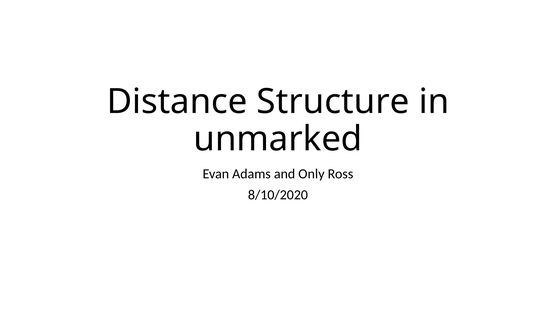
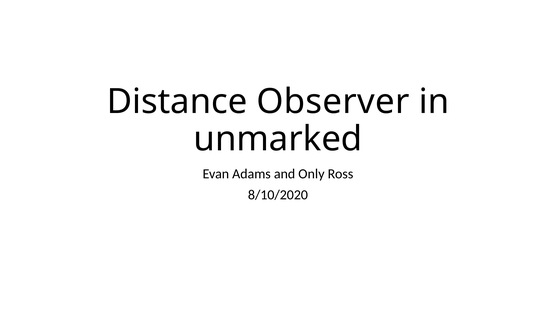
Structure: Structure -> Observer
